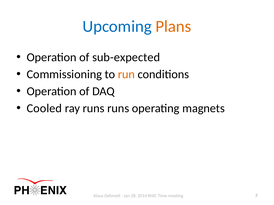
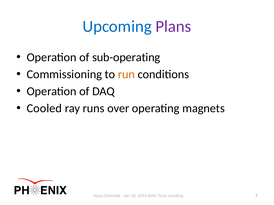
Plans colour: orange -> purple
sub-expected: sub-expected -> sub-operating
runs runs: runs -> over
